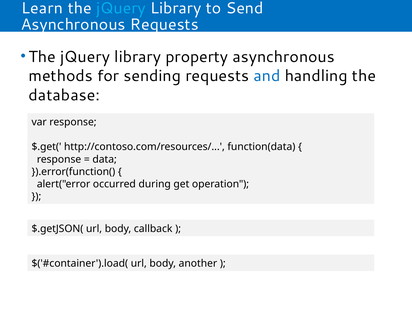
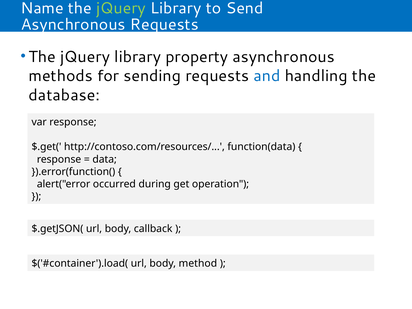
Learn: Learn -> Name
jQuery at (121, 8) colour: light blue -> light green
another: another -> method
